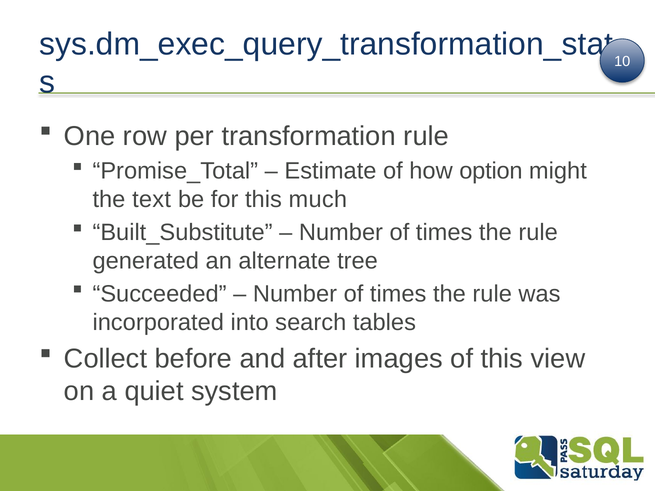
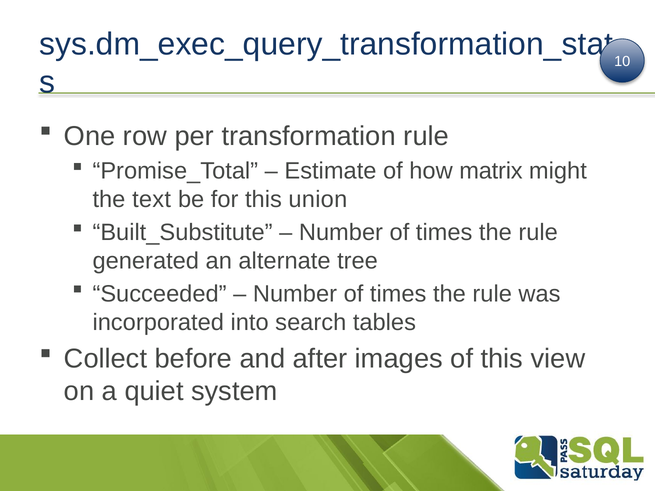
option: option -> matrix
much: much -> union
